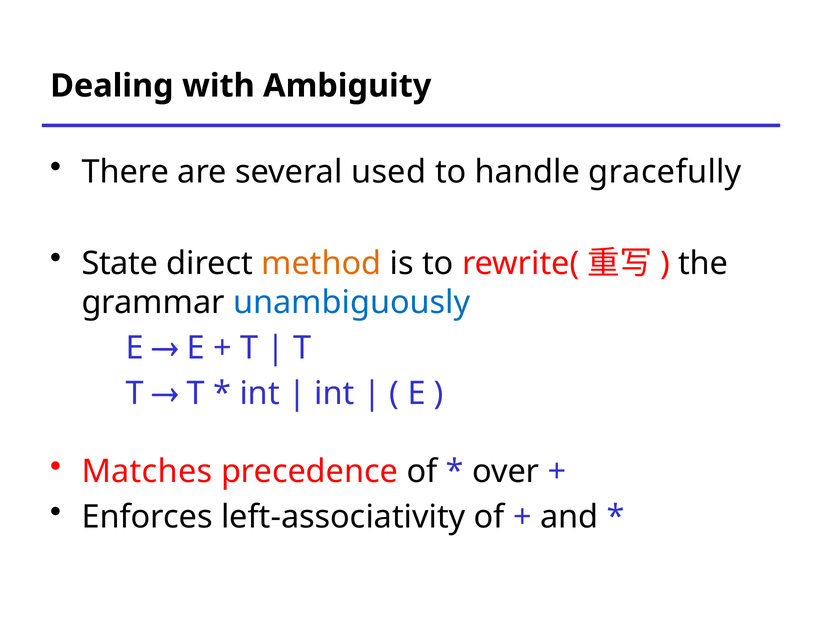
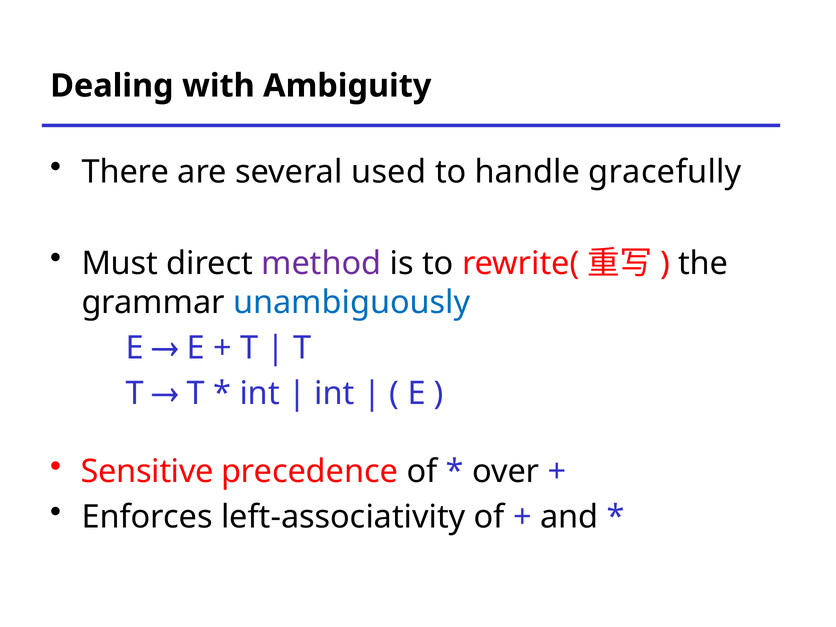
State: State -> Must
method colour: orange -> purple
Matches: Matches -> Sensitive
